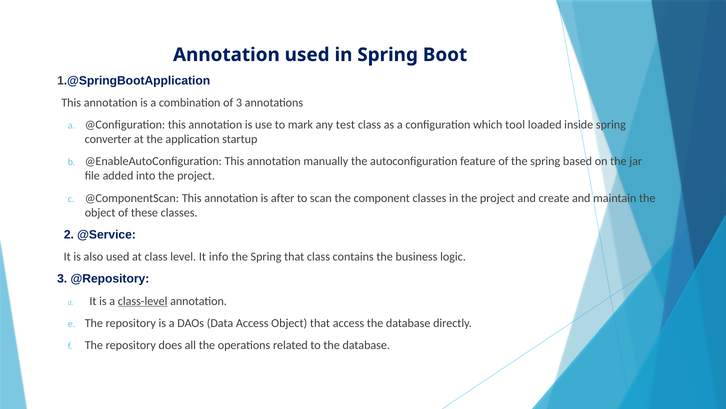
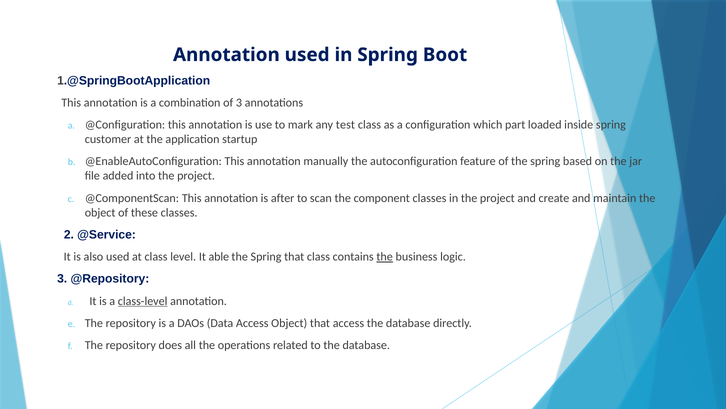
tool: tool -> part
converter: converter -> customer
info: info -> able
the at (385, 256) underline: none -> present
